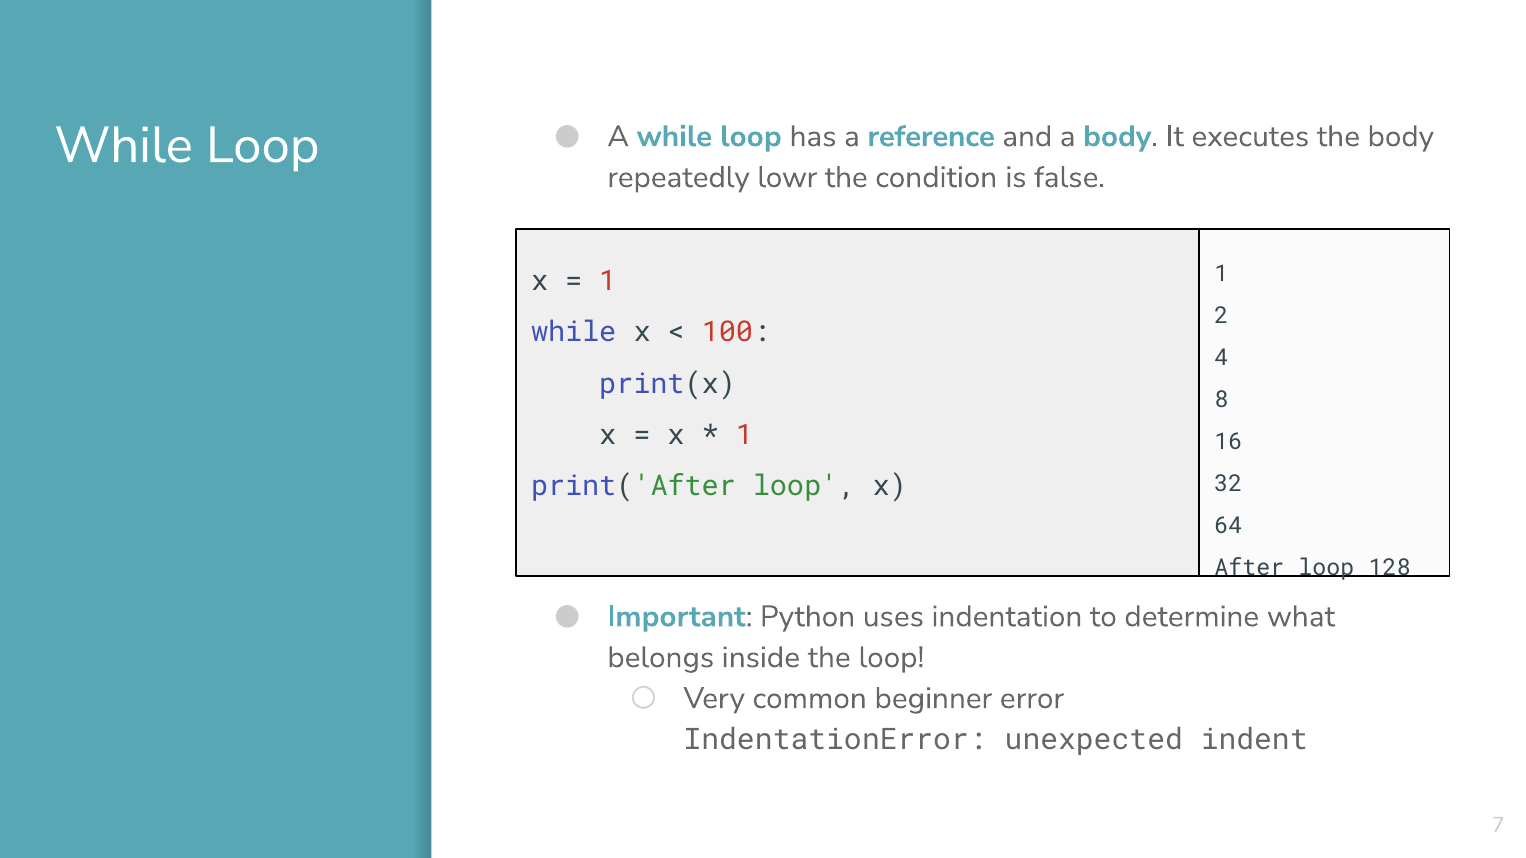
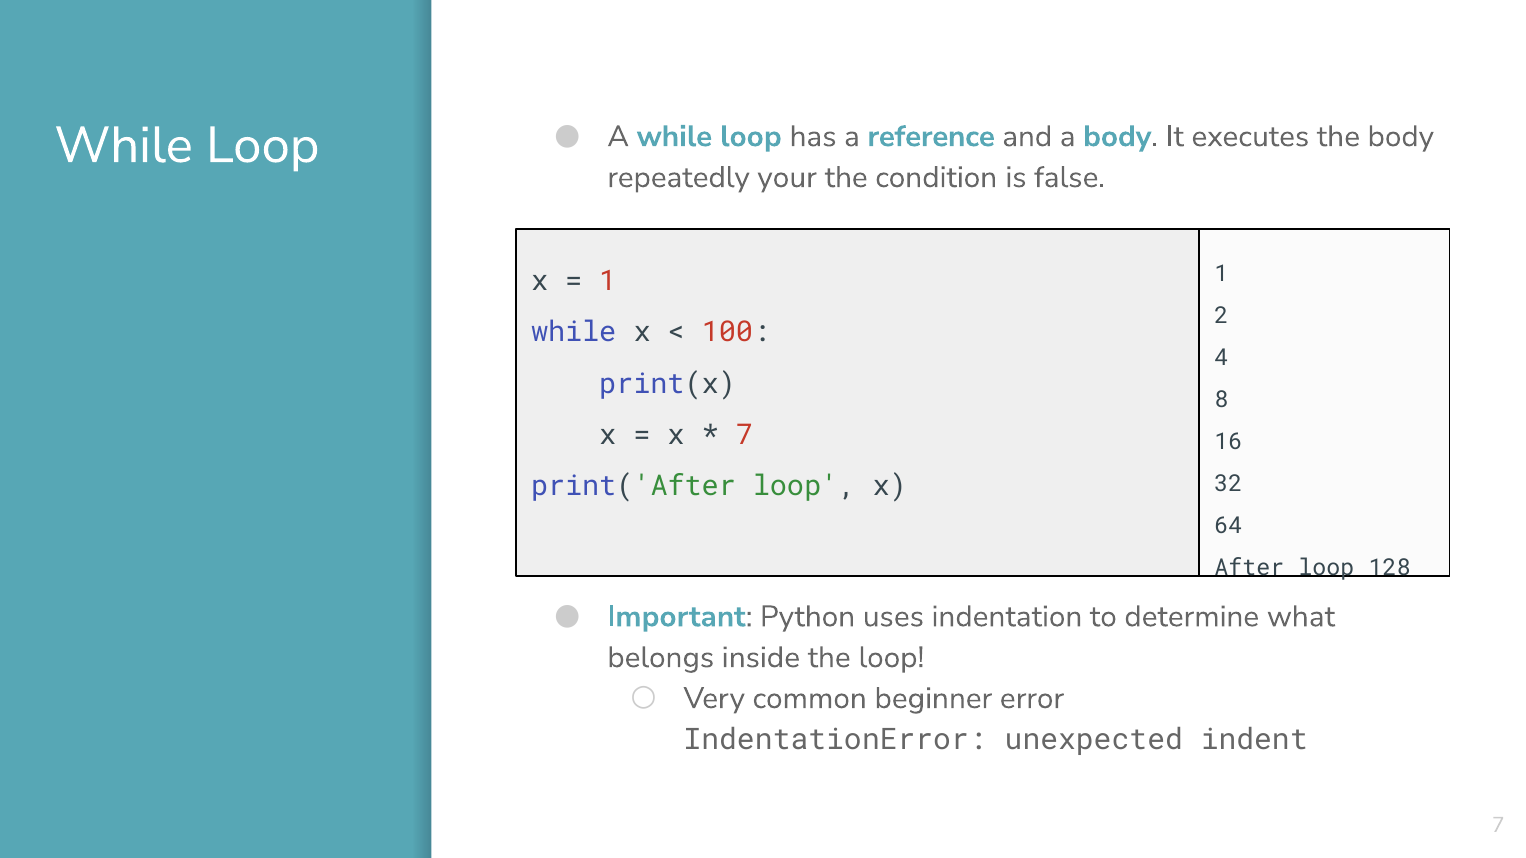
lowr: lowr -> your
1 at (744, 435): 1 -> 7
